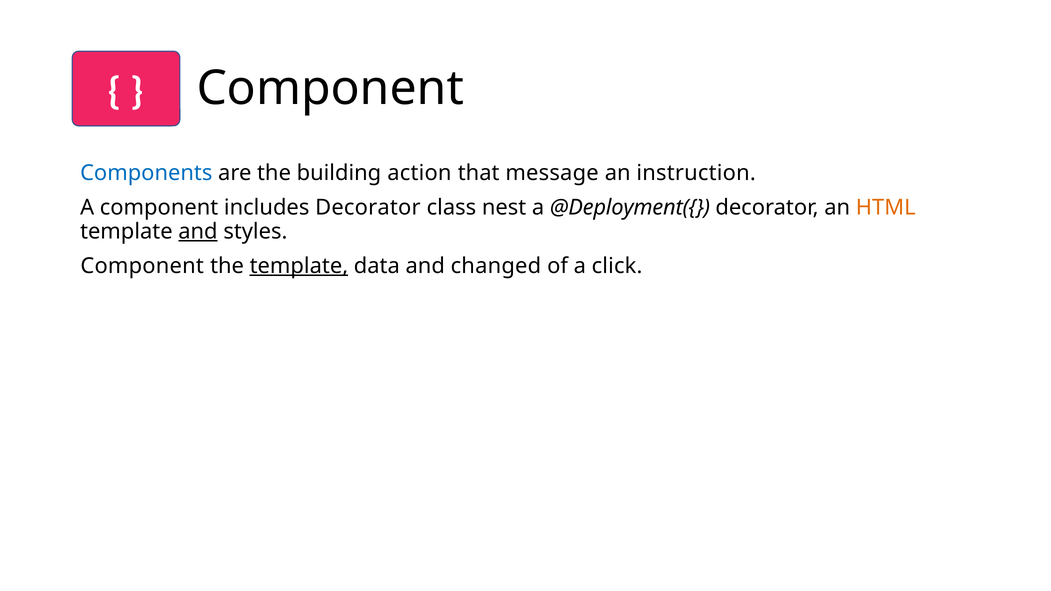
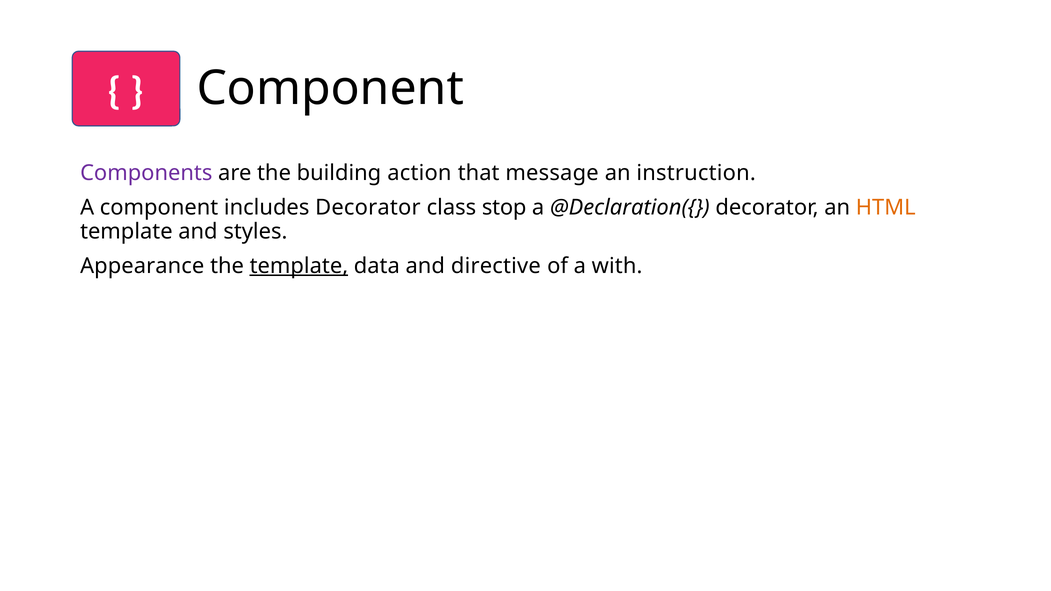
Components colour: blue -> purple
nest: nest -> stop
@Deployment({: @Deployment({ -> @Declaration({
and at (198, 231) underline: present -> none
Component at (142, 266): Component -> Appearance
changed: changed -> directive
click: click -> with
